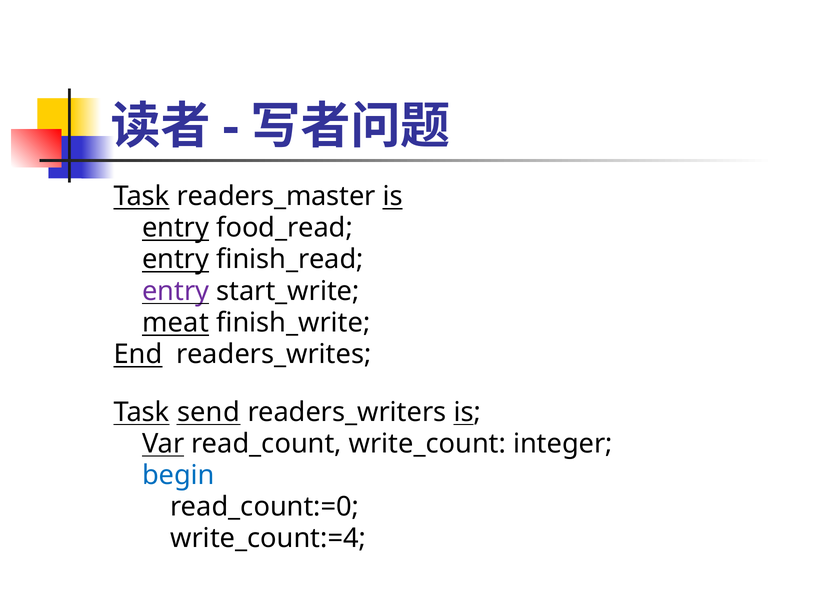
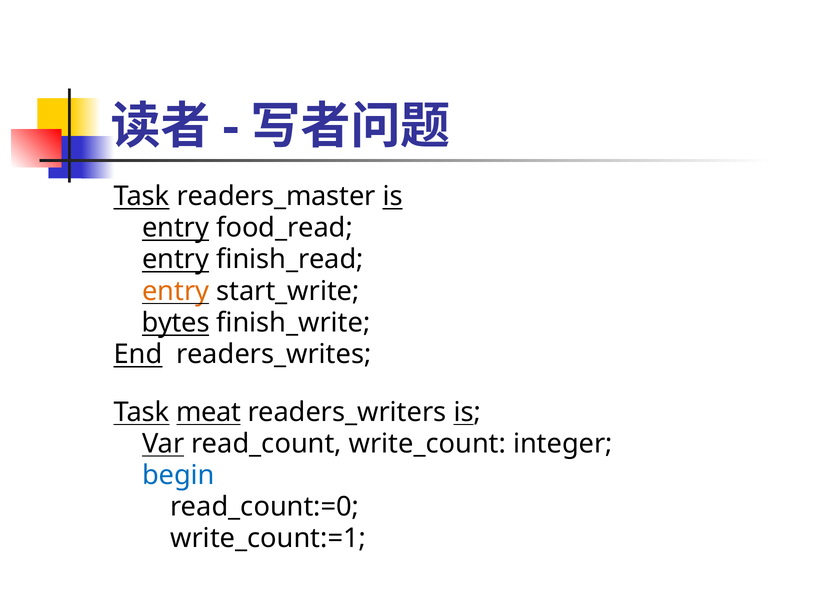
entry at (176, 291) colour: purple -> orange
meat: meat -> bytes
send: send -> meat
write_count:=4: write_count:=4 -> write_count:=1
